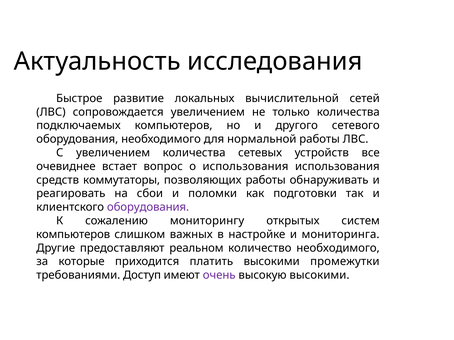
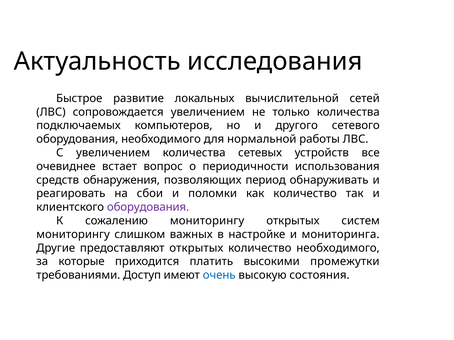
о использования: использования -> периодичности
коммутаторы: коммутаторы -> обнаружения
позволяющих работы: работы -> период
как подготовки: подготовки -> количество
компьютеров at (73, 235): компьютеров -> мониторингу
предоставляют реальном: реальном -> открытых
очень colour: purple -> blue
высокую высокими: высокими -> состояния
